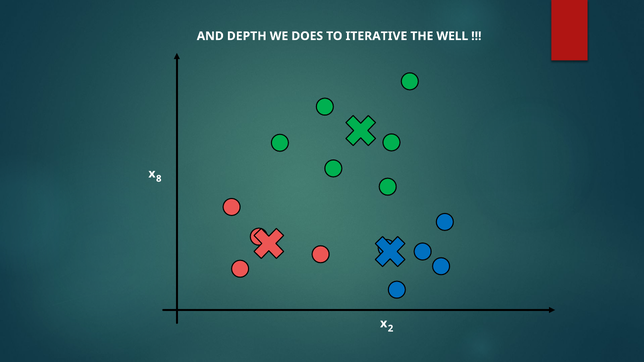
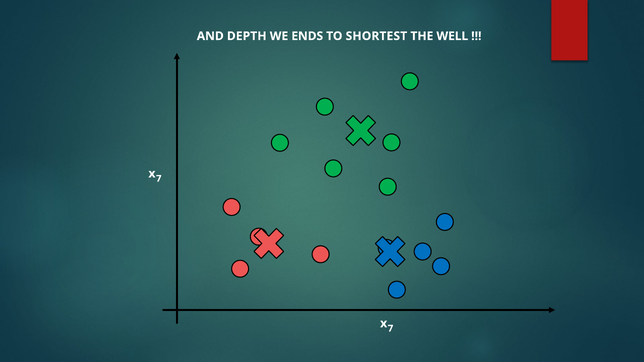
DOES: DOES -> ENDS
ITERATIVE: ITERATIVE -> SHORTEST
8 at (159, 179): 8 -> 7
2 at (391, 329): 2 -> 7
